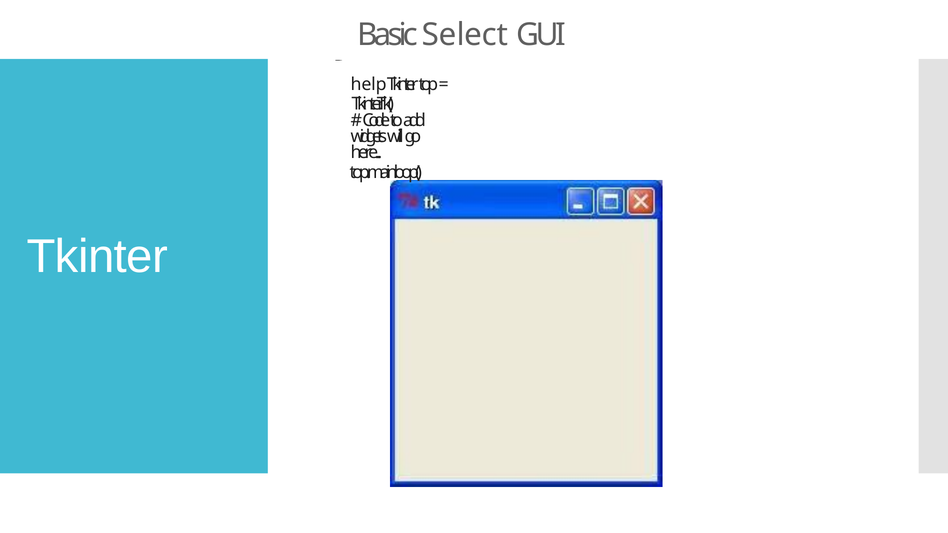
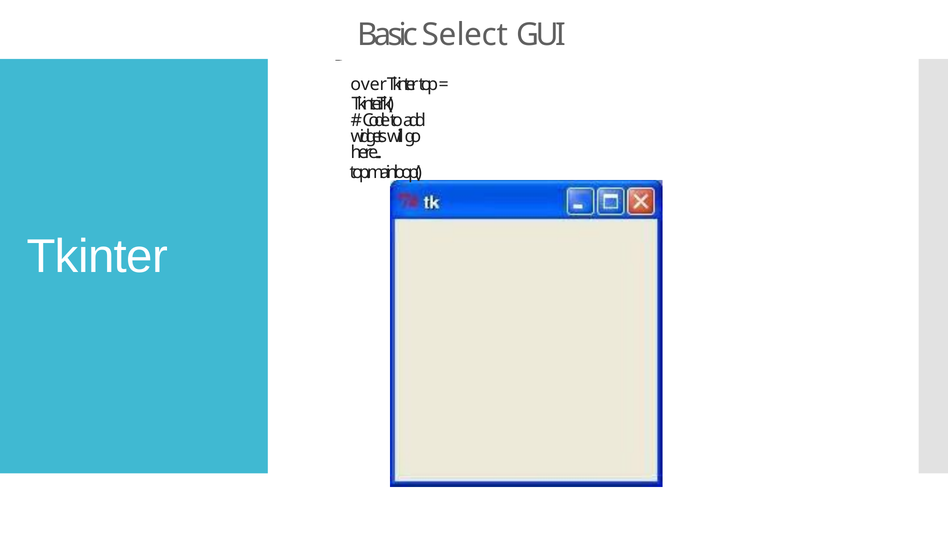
help: help -> over
